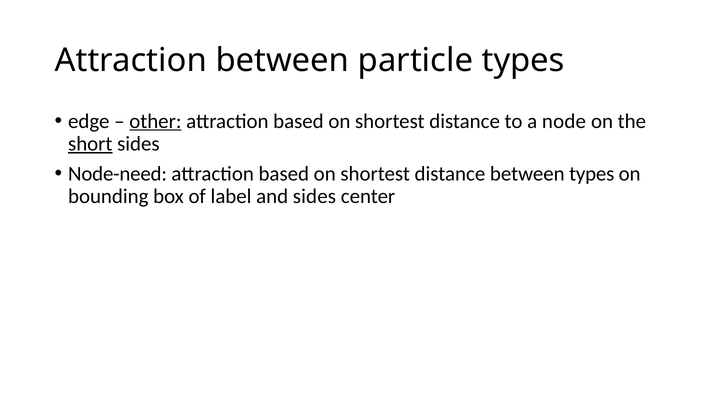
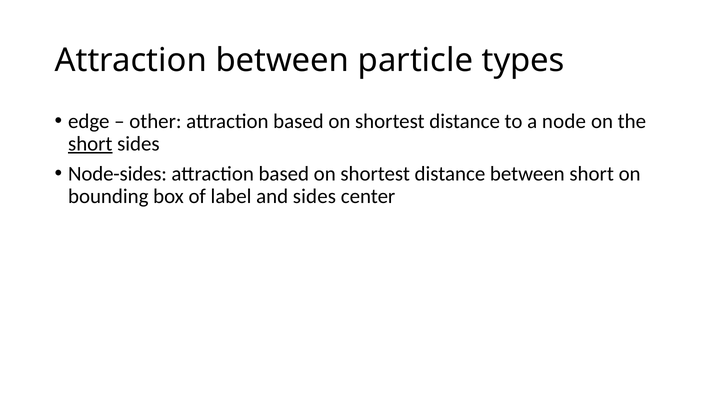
other underline: present -> none
Node-need: Node-need -> Node-sides
between types: types -> short
